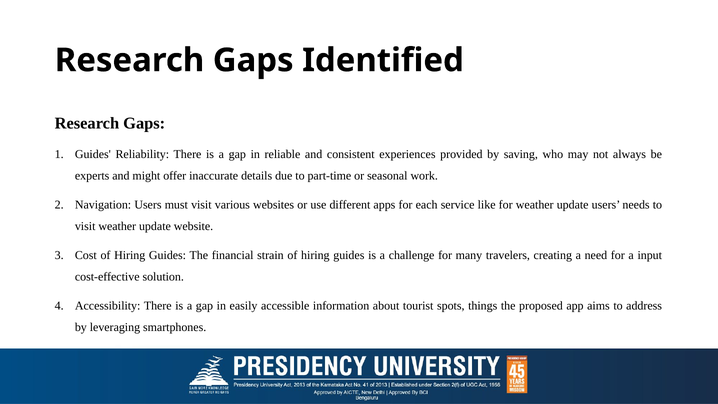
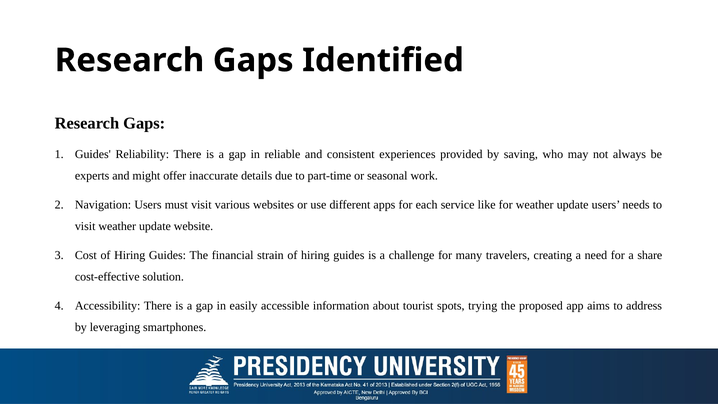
input: input -> share
things: things -> trying
